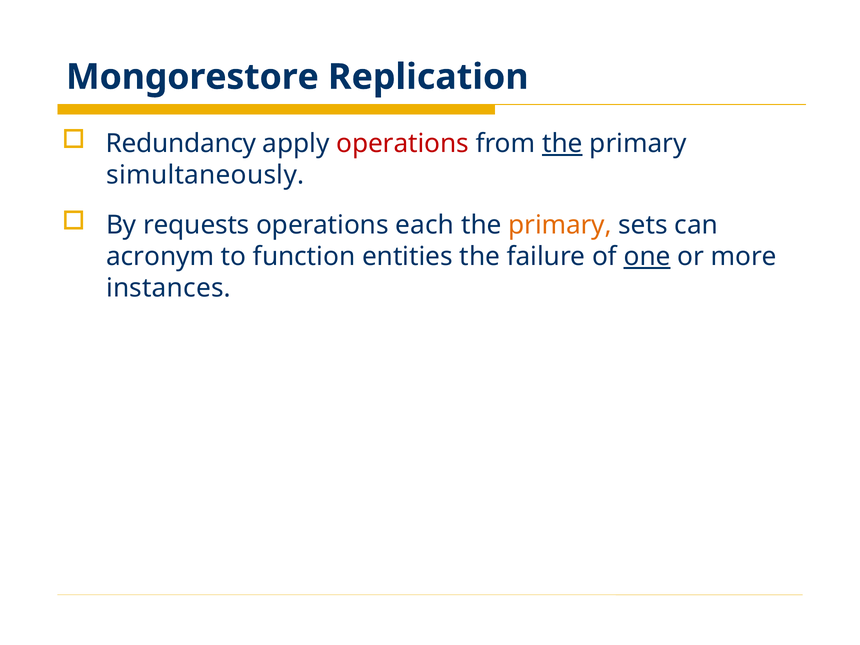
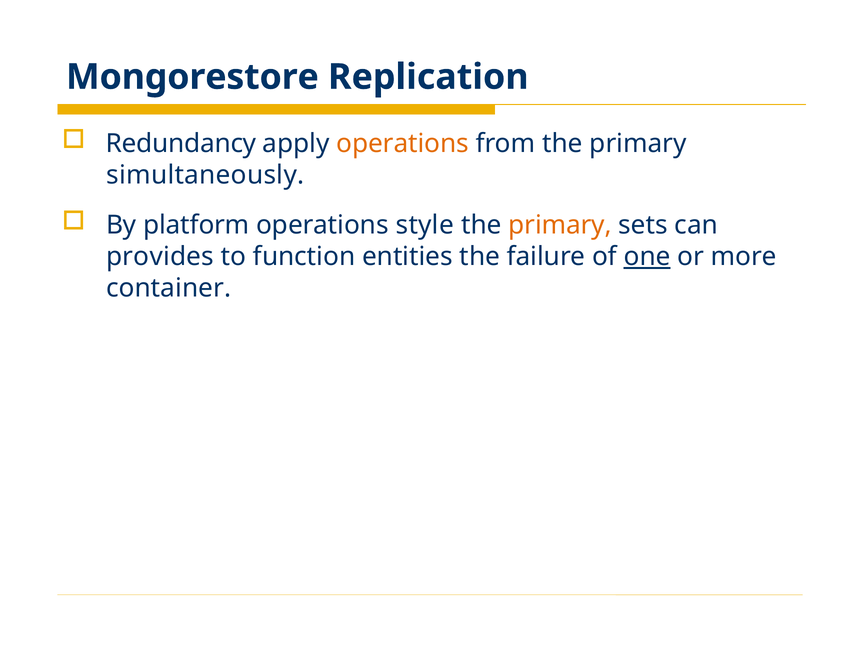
operations at (403, 144) colour: red -> orange
the at (562, 144) underline: present -> none
requests: requests -> platform
each: each -> style
acronym: acronym -> provides
instances: instances -> container
